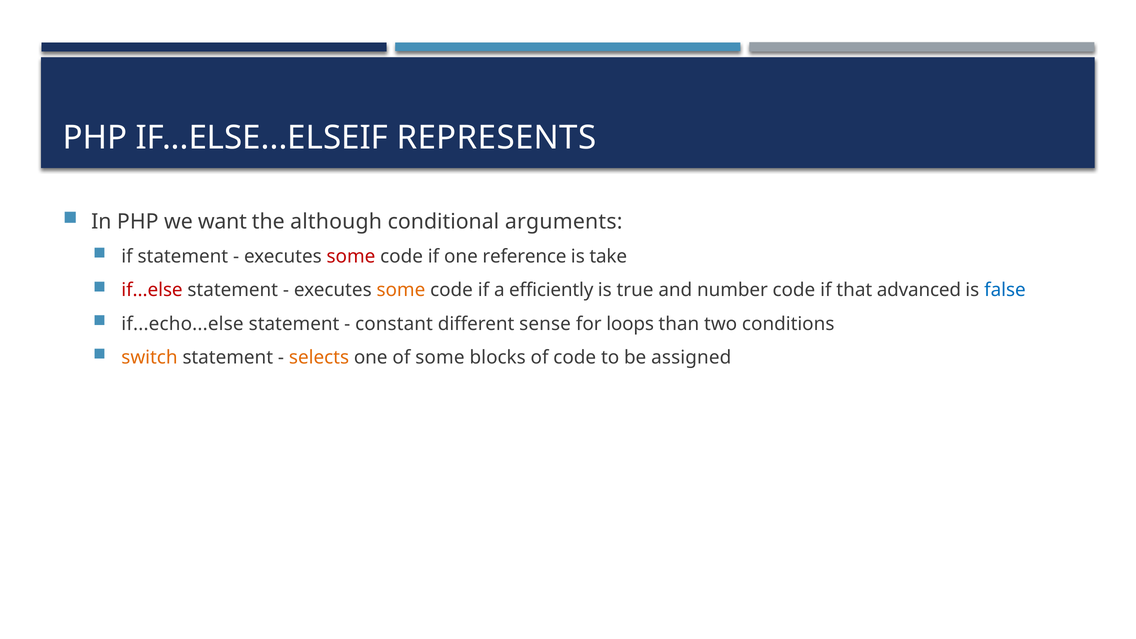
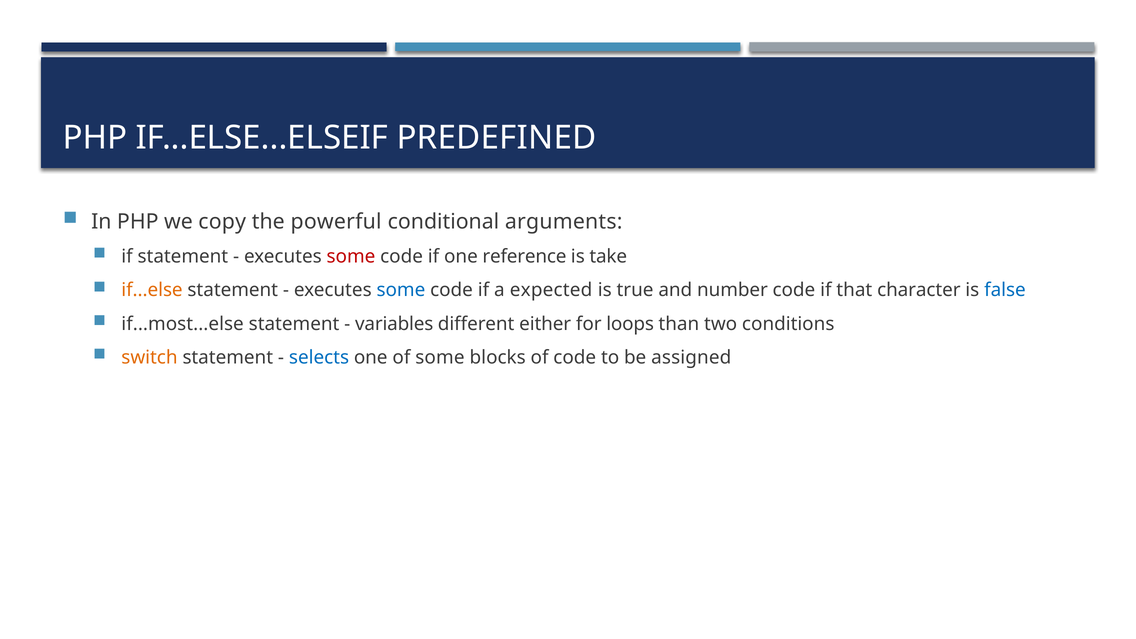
REPRESENTS: REPRESENTS -> PREDEFINED
want: want -> copy
although: although -> powerful
if...else colour: red -> orange
some at (401, 290) colour: orange -> blue
efficiently: efficiently -> expected
advanced: advanced -> character
if...echo...else: if...echo...else -> if...most...else
constant: constant -> variables
sense: sense -> either
selects colour: orange -> blue
